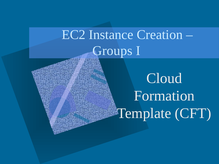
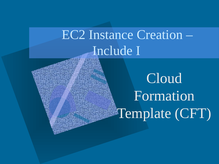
Groups: Groups -> Include
